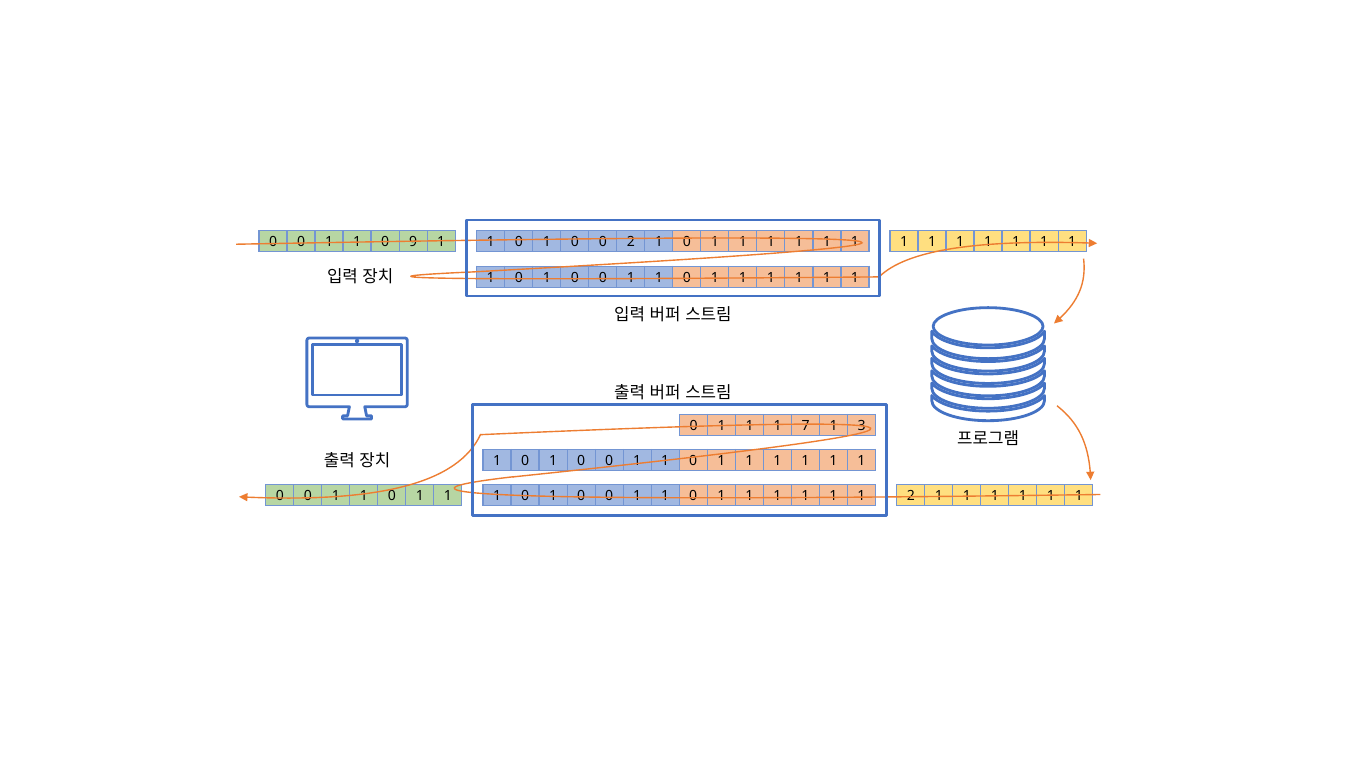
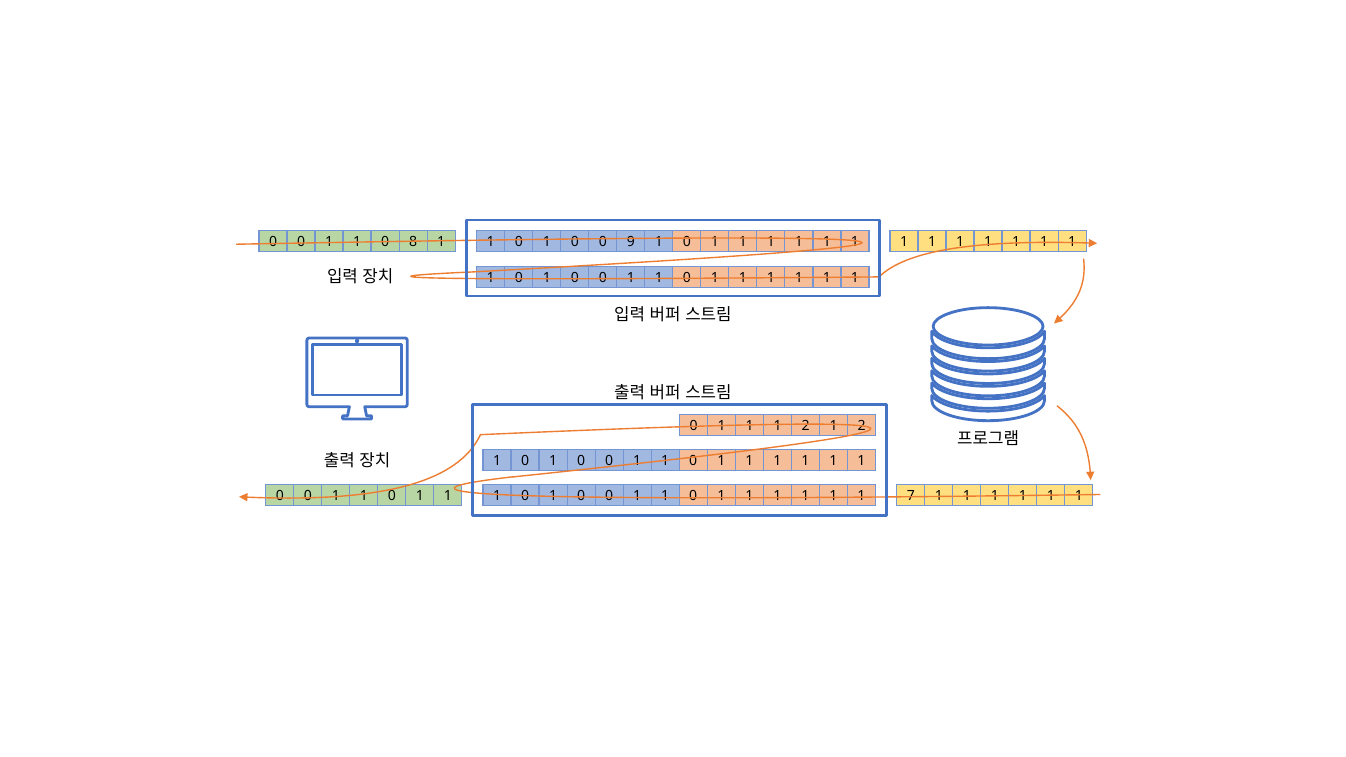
9: 9 -> 8
0 2: 2 -> 9
1 1 7: 7 -> 2
3 at (862, 426): 3 -> 2
1 2: 2 -> 7
